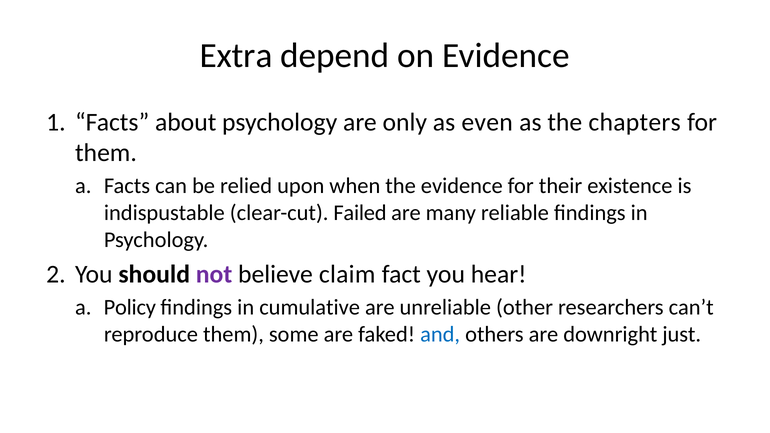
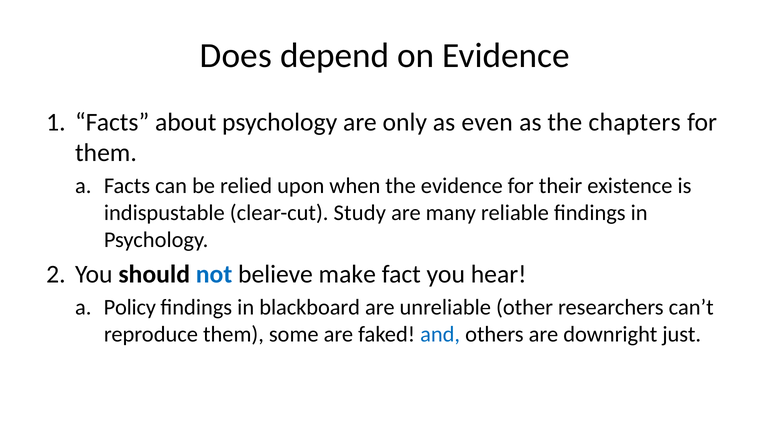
Extra: Extra -> Does
Failed: Failed -> Study
not colour: purple -> blue
claim: claim -> make
cumulative: cumulative -> blackboard
